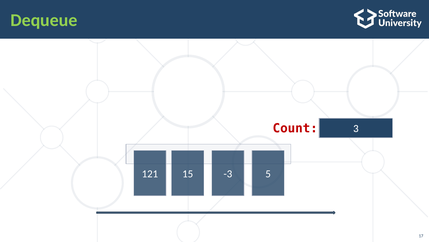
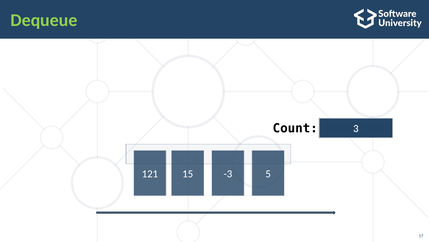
Count colour: red -> black
